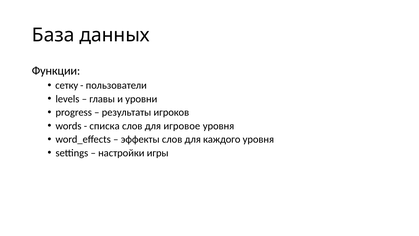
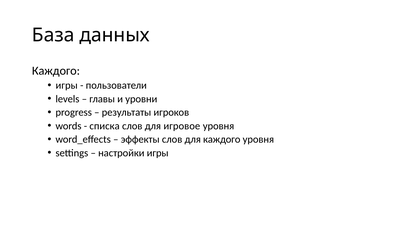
Функции at (56, 71): Функции -> Каждого
сетку at (67, 85): сетку -> игры
